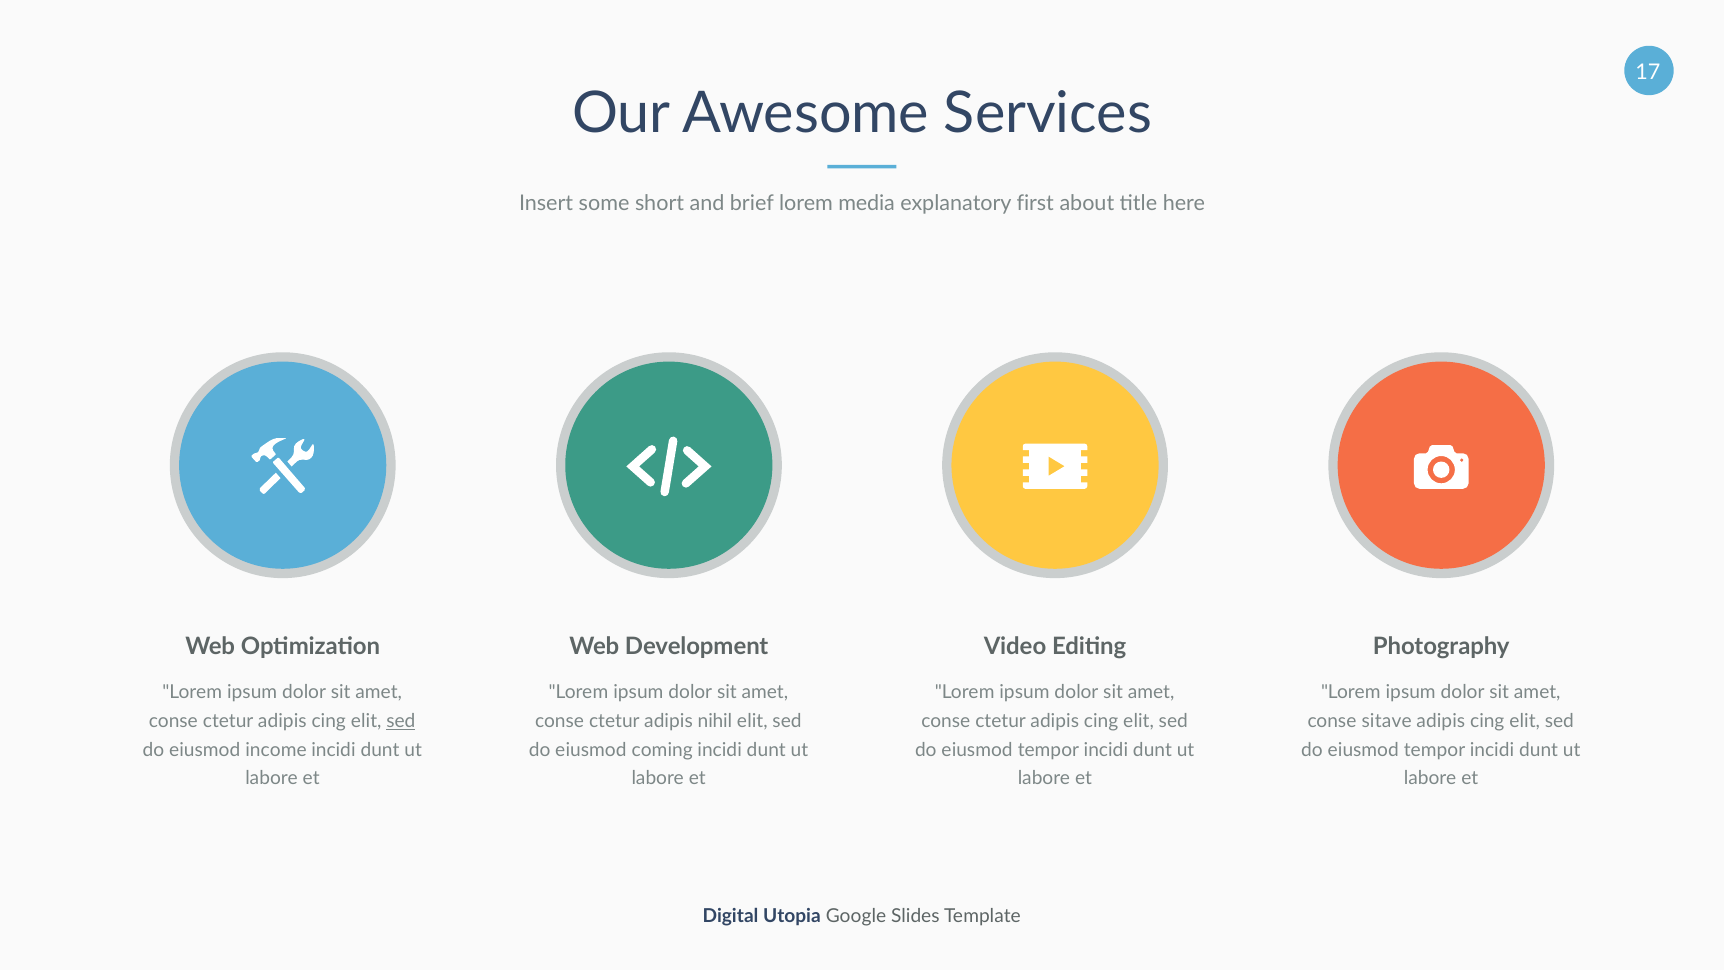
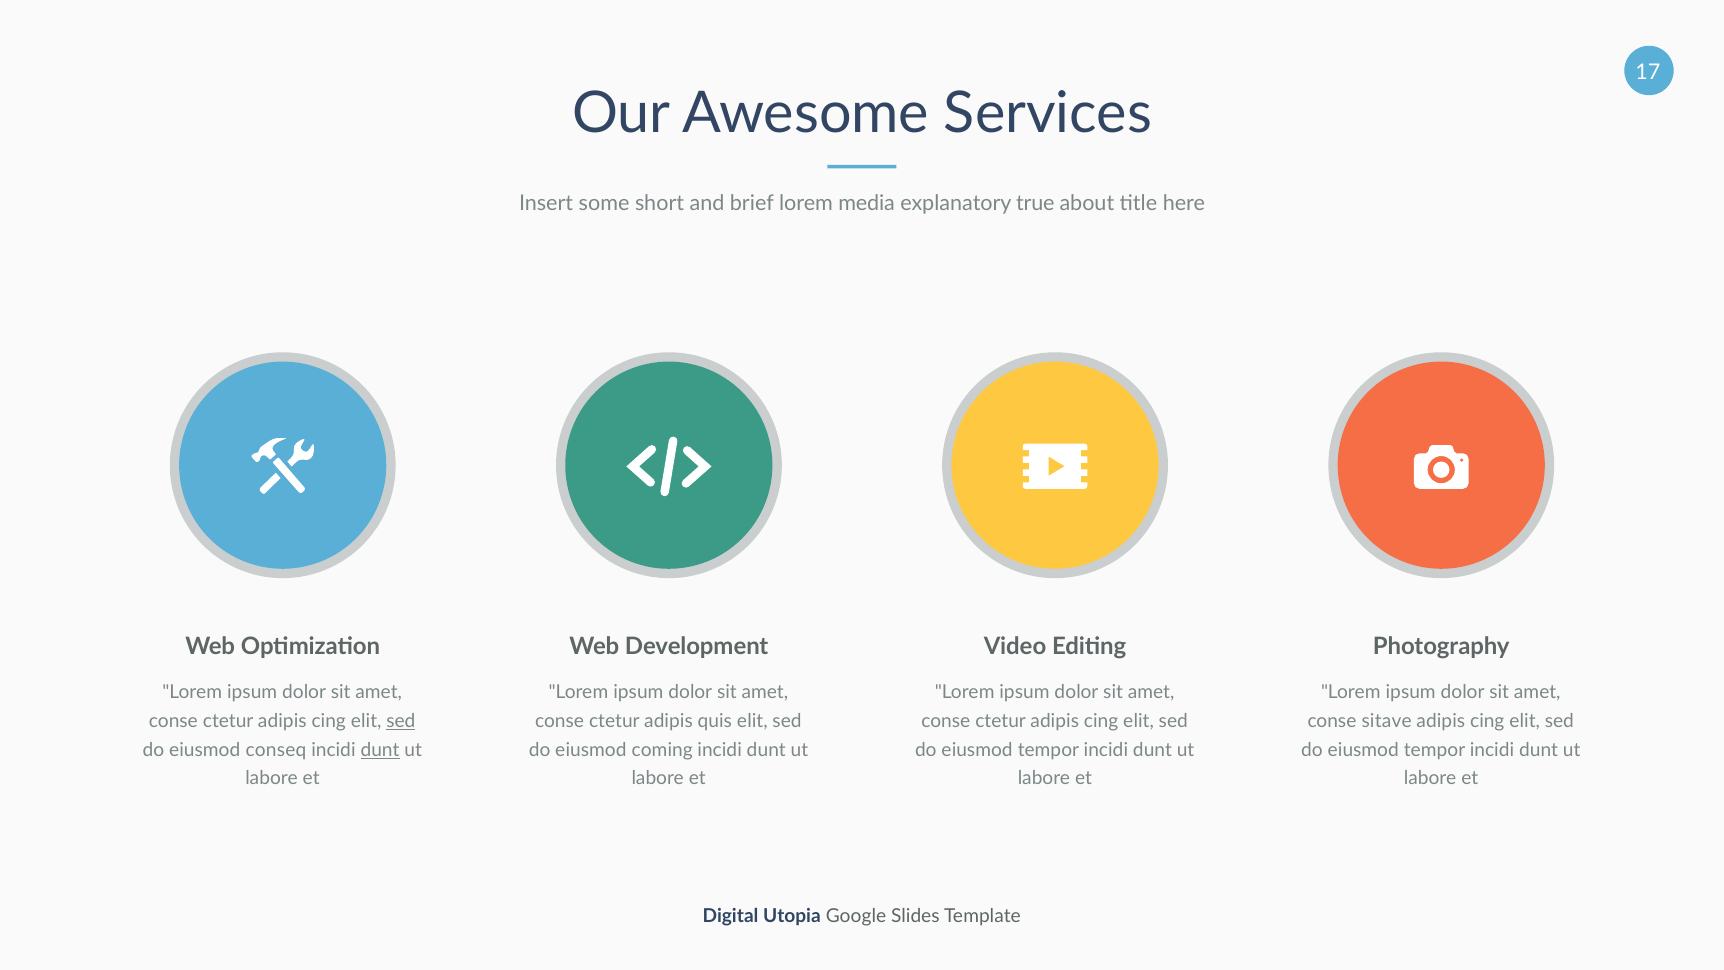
first: first -> true
nihil: nihil -> quis
income: income -> conseq
dunt at (380, 750) underline: none -> present
